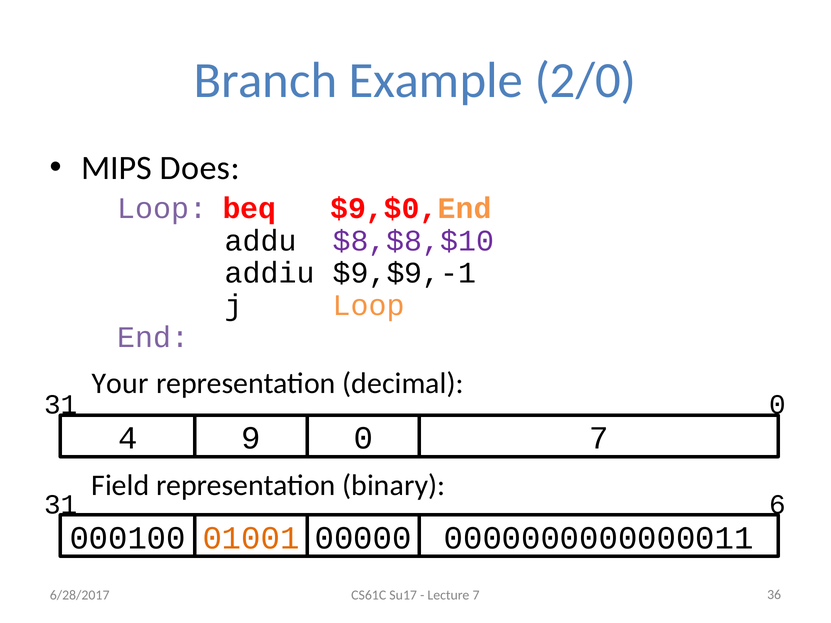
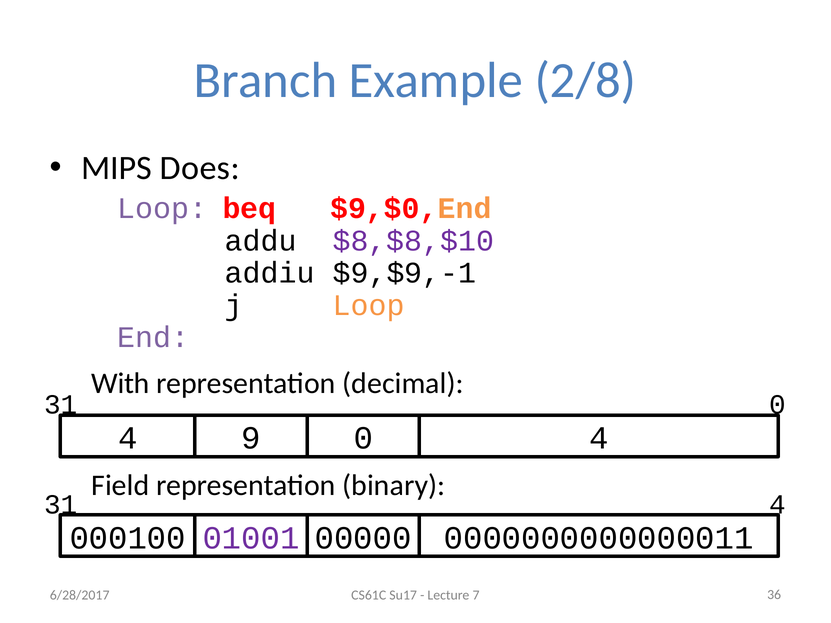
2/0: 2/0 -> 2/8
Your: Your -> With
0 7: 7 -> 4
31 6: 6 -> 4
01001 colour: orange -> purple
